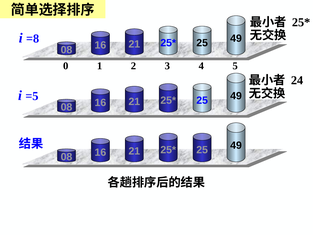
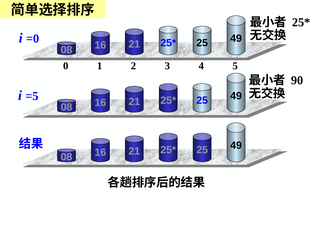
=8: =8 -> =0
24: 24 -> 90
